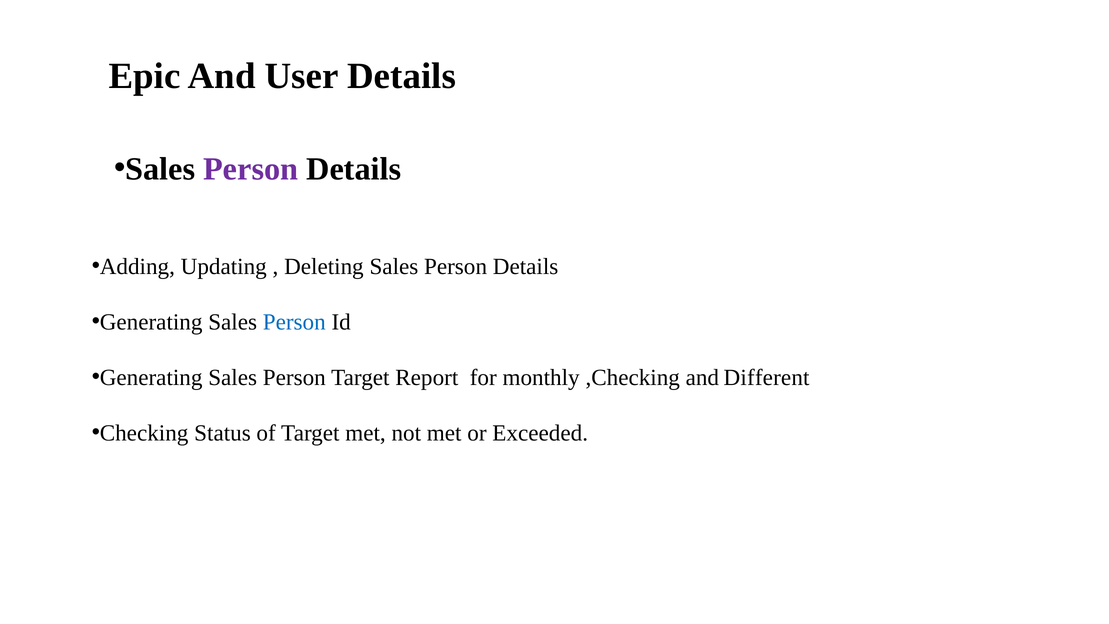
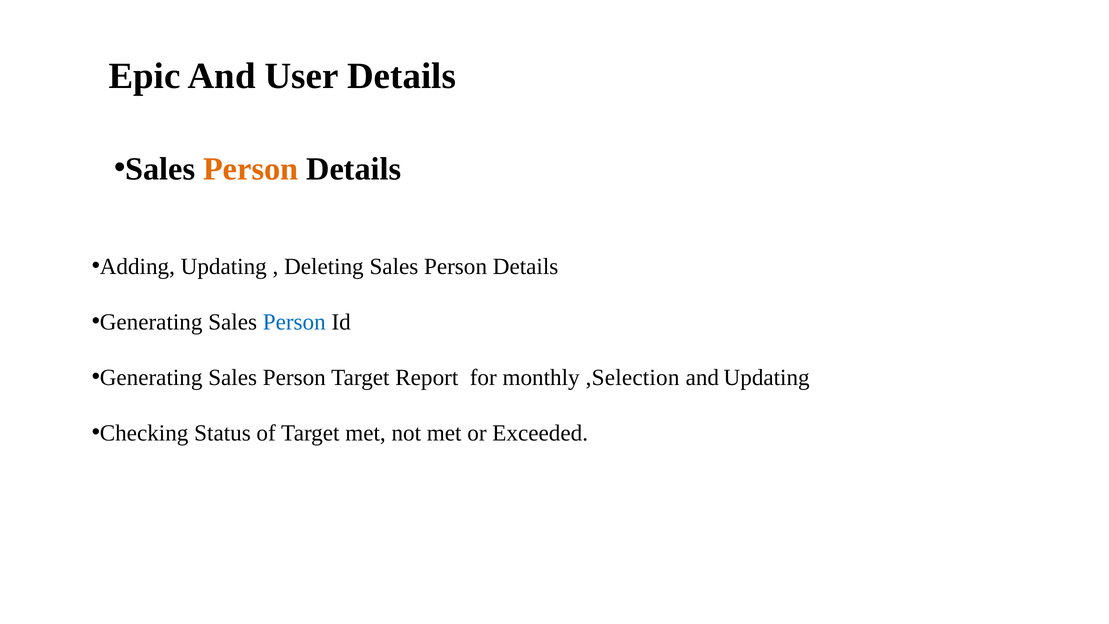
Person at (251, 169) colour: purple -> orange
,Checking: ,Checking -> ,Selection
and Different: Different -> Updating
